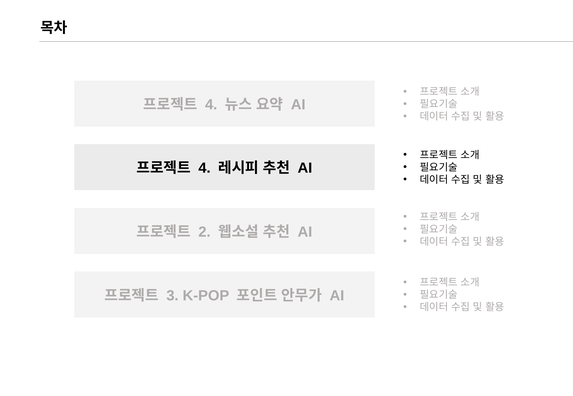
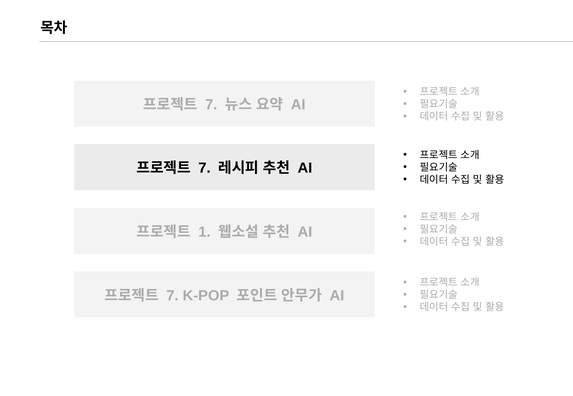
4 at (211, 105): 4 -> 7
4 at (204, 168): 4 -> 7
2: 2 -> 1
3 at (172, 296): 3 -> 7
